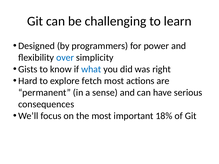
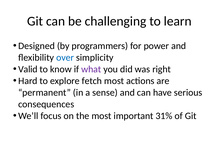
Gists: Gists -> Valid
what colour: blue -> purple
18%: 18% -> 31%
